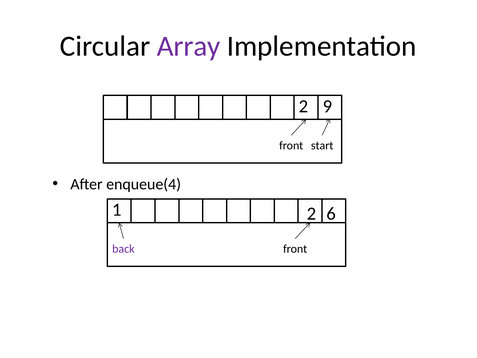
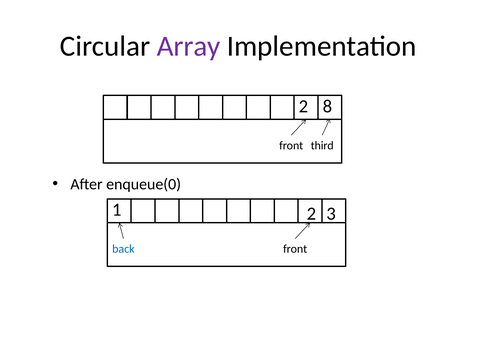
9: 9 -> 8
start: start -> third
enqueue(4: enqueue(4 -> enqueue(0
6: 6 -> 3
back colour: purple -> blue
